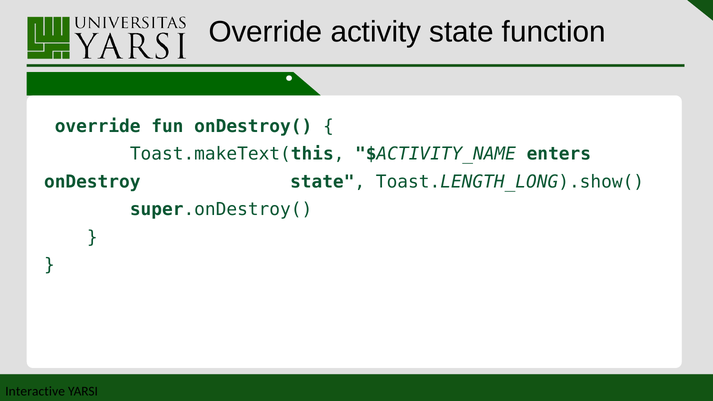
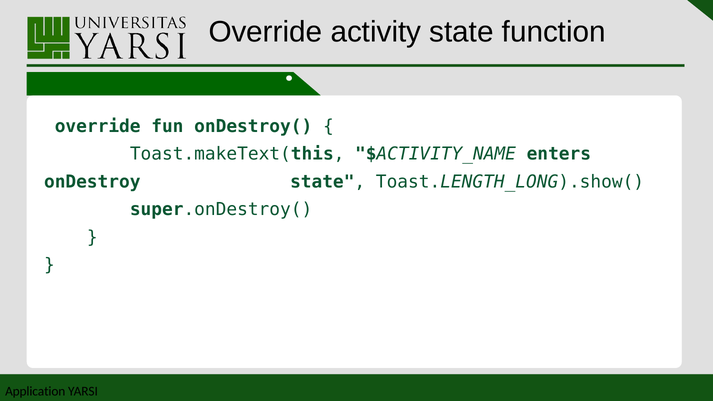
Interactive: Interactive -> Application
